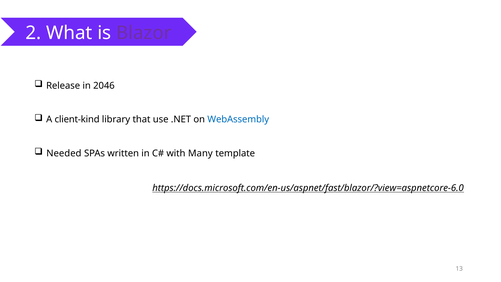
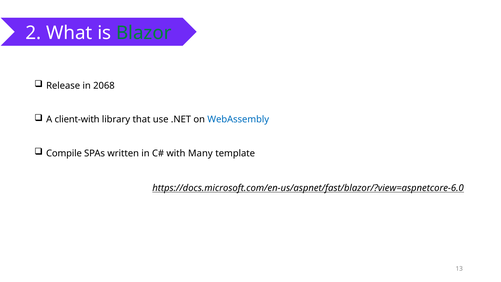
Blazor colour: purple -> green
2046: 2046 -> 2068
client-kind: client-kind -> client-with
Needed: Needed -> Compile
